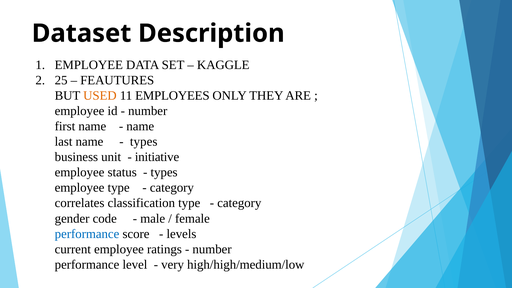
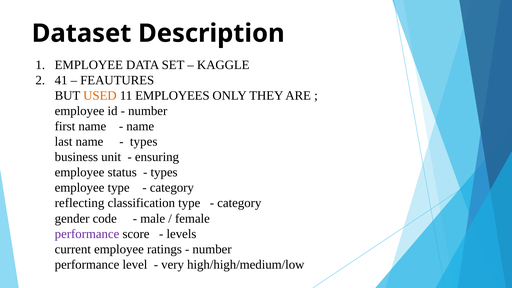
25: 25 -> 41
initiative: initiative -> ensuring
correlates: correlates -> reflecting
performance at (87, 234) colour: blue -> purple
